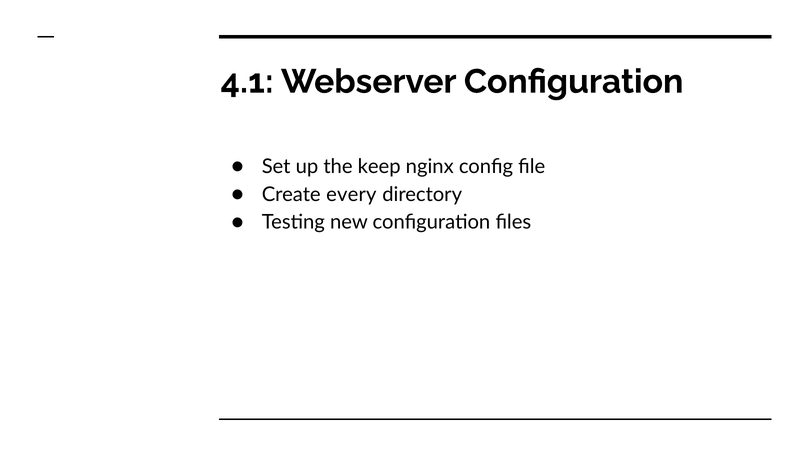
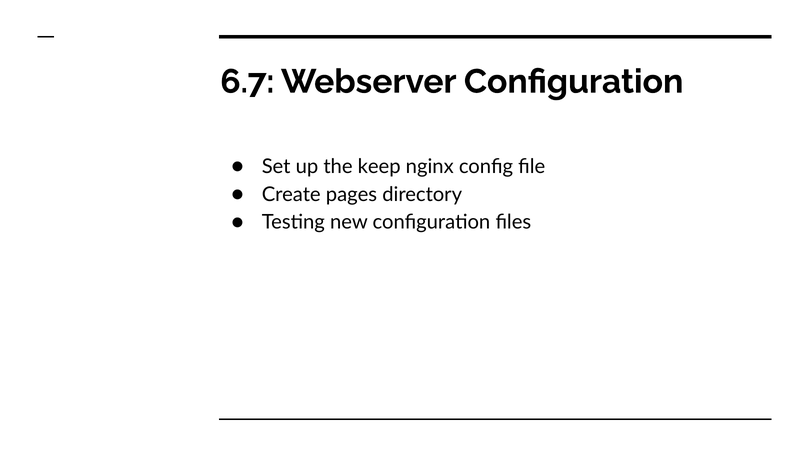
4.1: 4.1 -> 6.7
every: every -> pages
